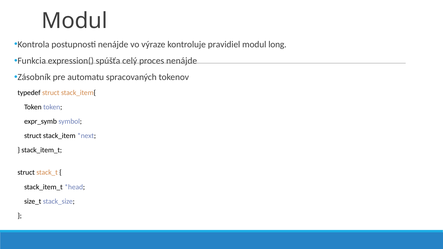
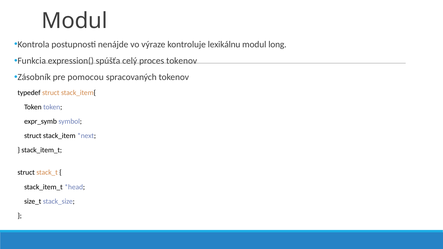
pravidiel: pravidiel -> lexikálnu
proces nenájde: nenájde -> tokenov
automatu: automatu -> pomocou
